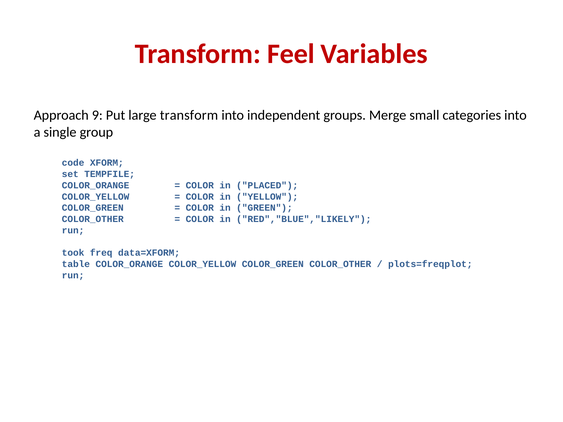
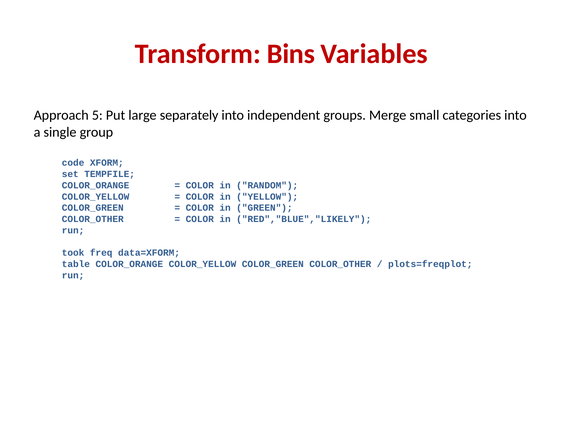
Feel: Feel -> Bins
9: 9 -> 5
large transform: transform -> separately
PLACED: PLACED -> RANDOM
